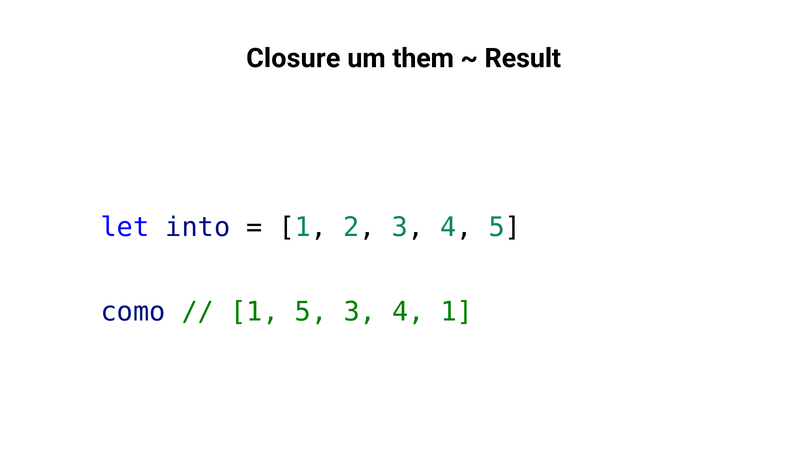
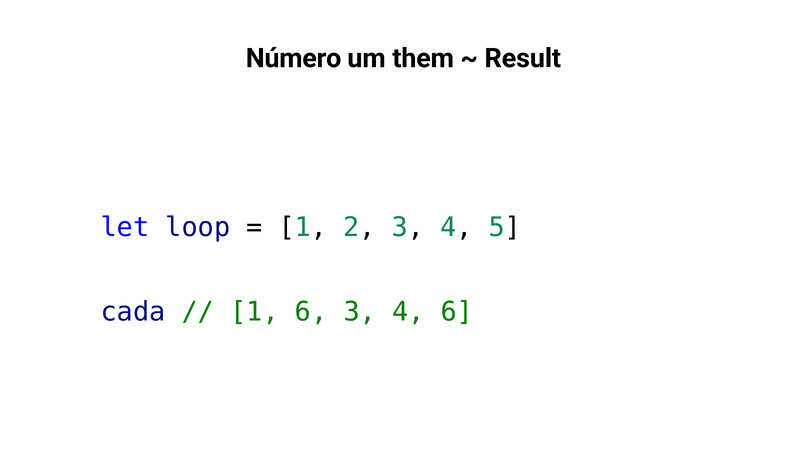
Closure: Closure -> Número
into: into -> loop
como: como -> cada
1 5: 5 -> 6
4 1: 1 -> 6
